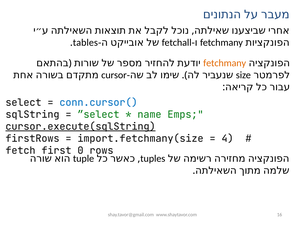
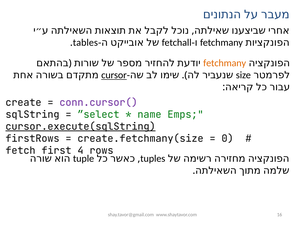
cursor underline: none -> present
select: select -> create
conn.cursor( colour: blue -> purple
import.fetchmany(size: import.fetchmany(size -> create.fetchmany(size
4: 4 -> 0
0: 0 -> 4
